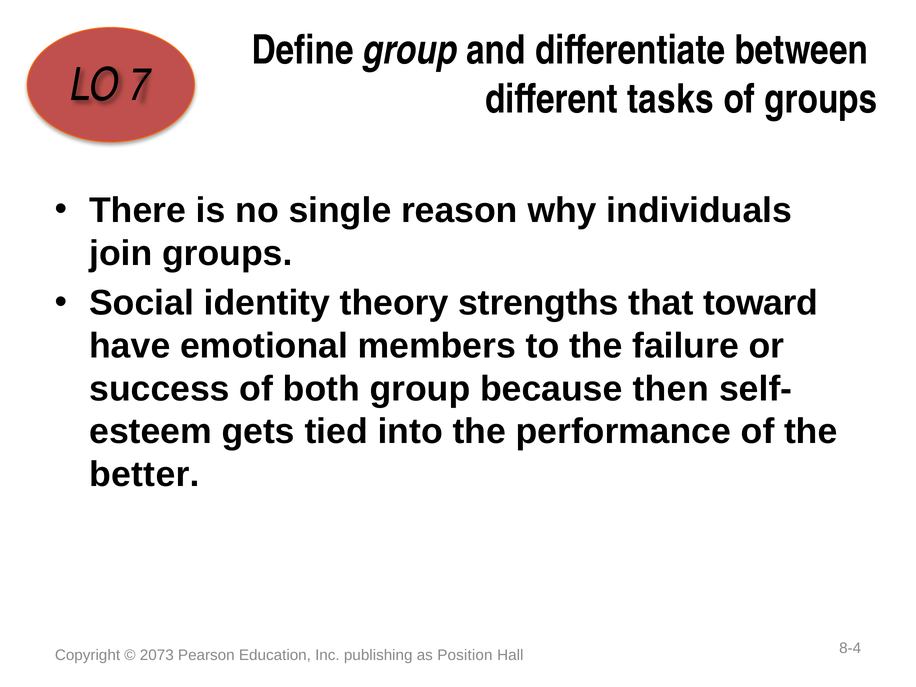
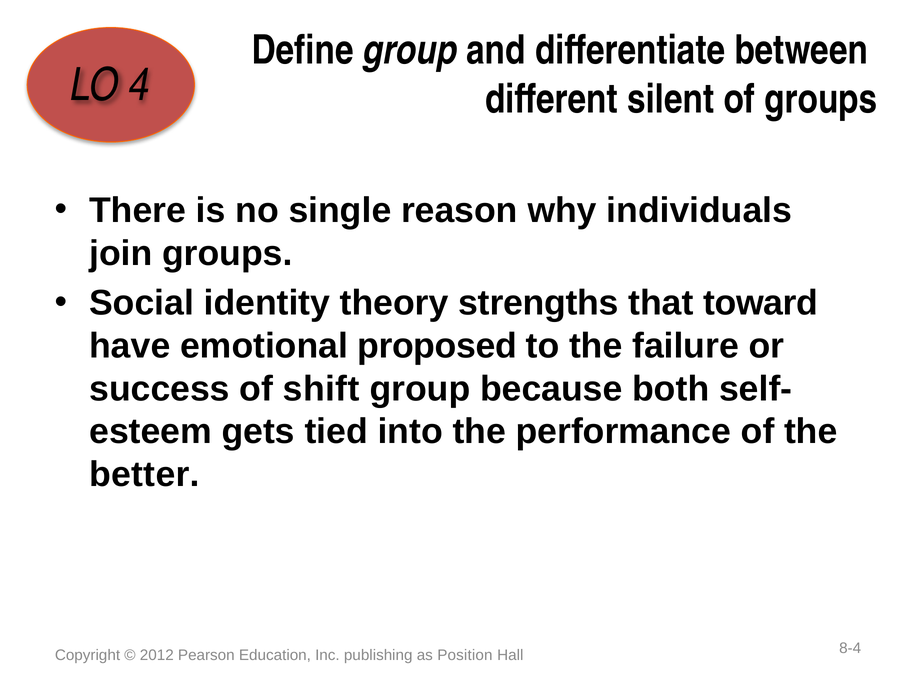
7: 7 -> 4
tasks: tasks -> silent
members: members -> proposed
both: both -> shift
then: then -> both
2073: 2073 -> 2012
